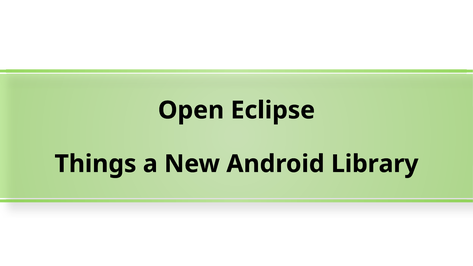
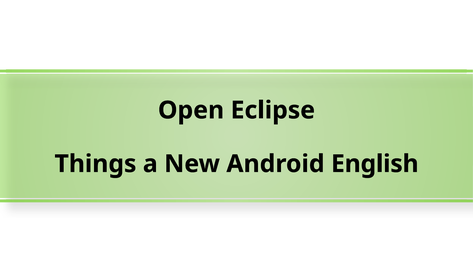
Library: Library -> English
